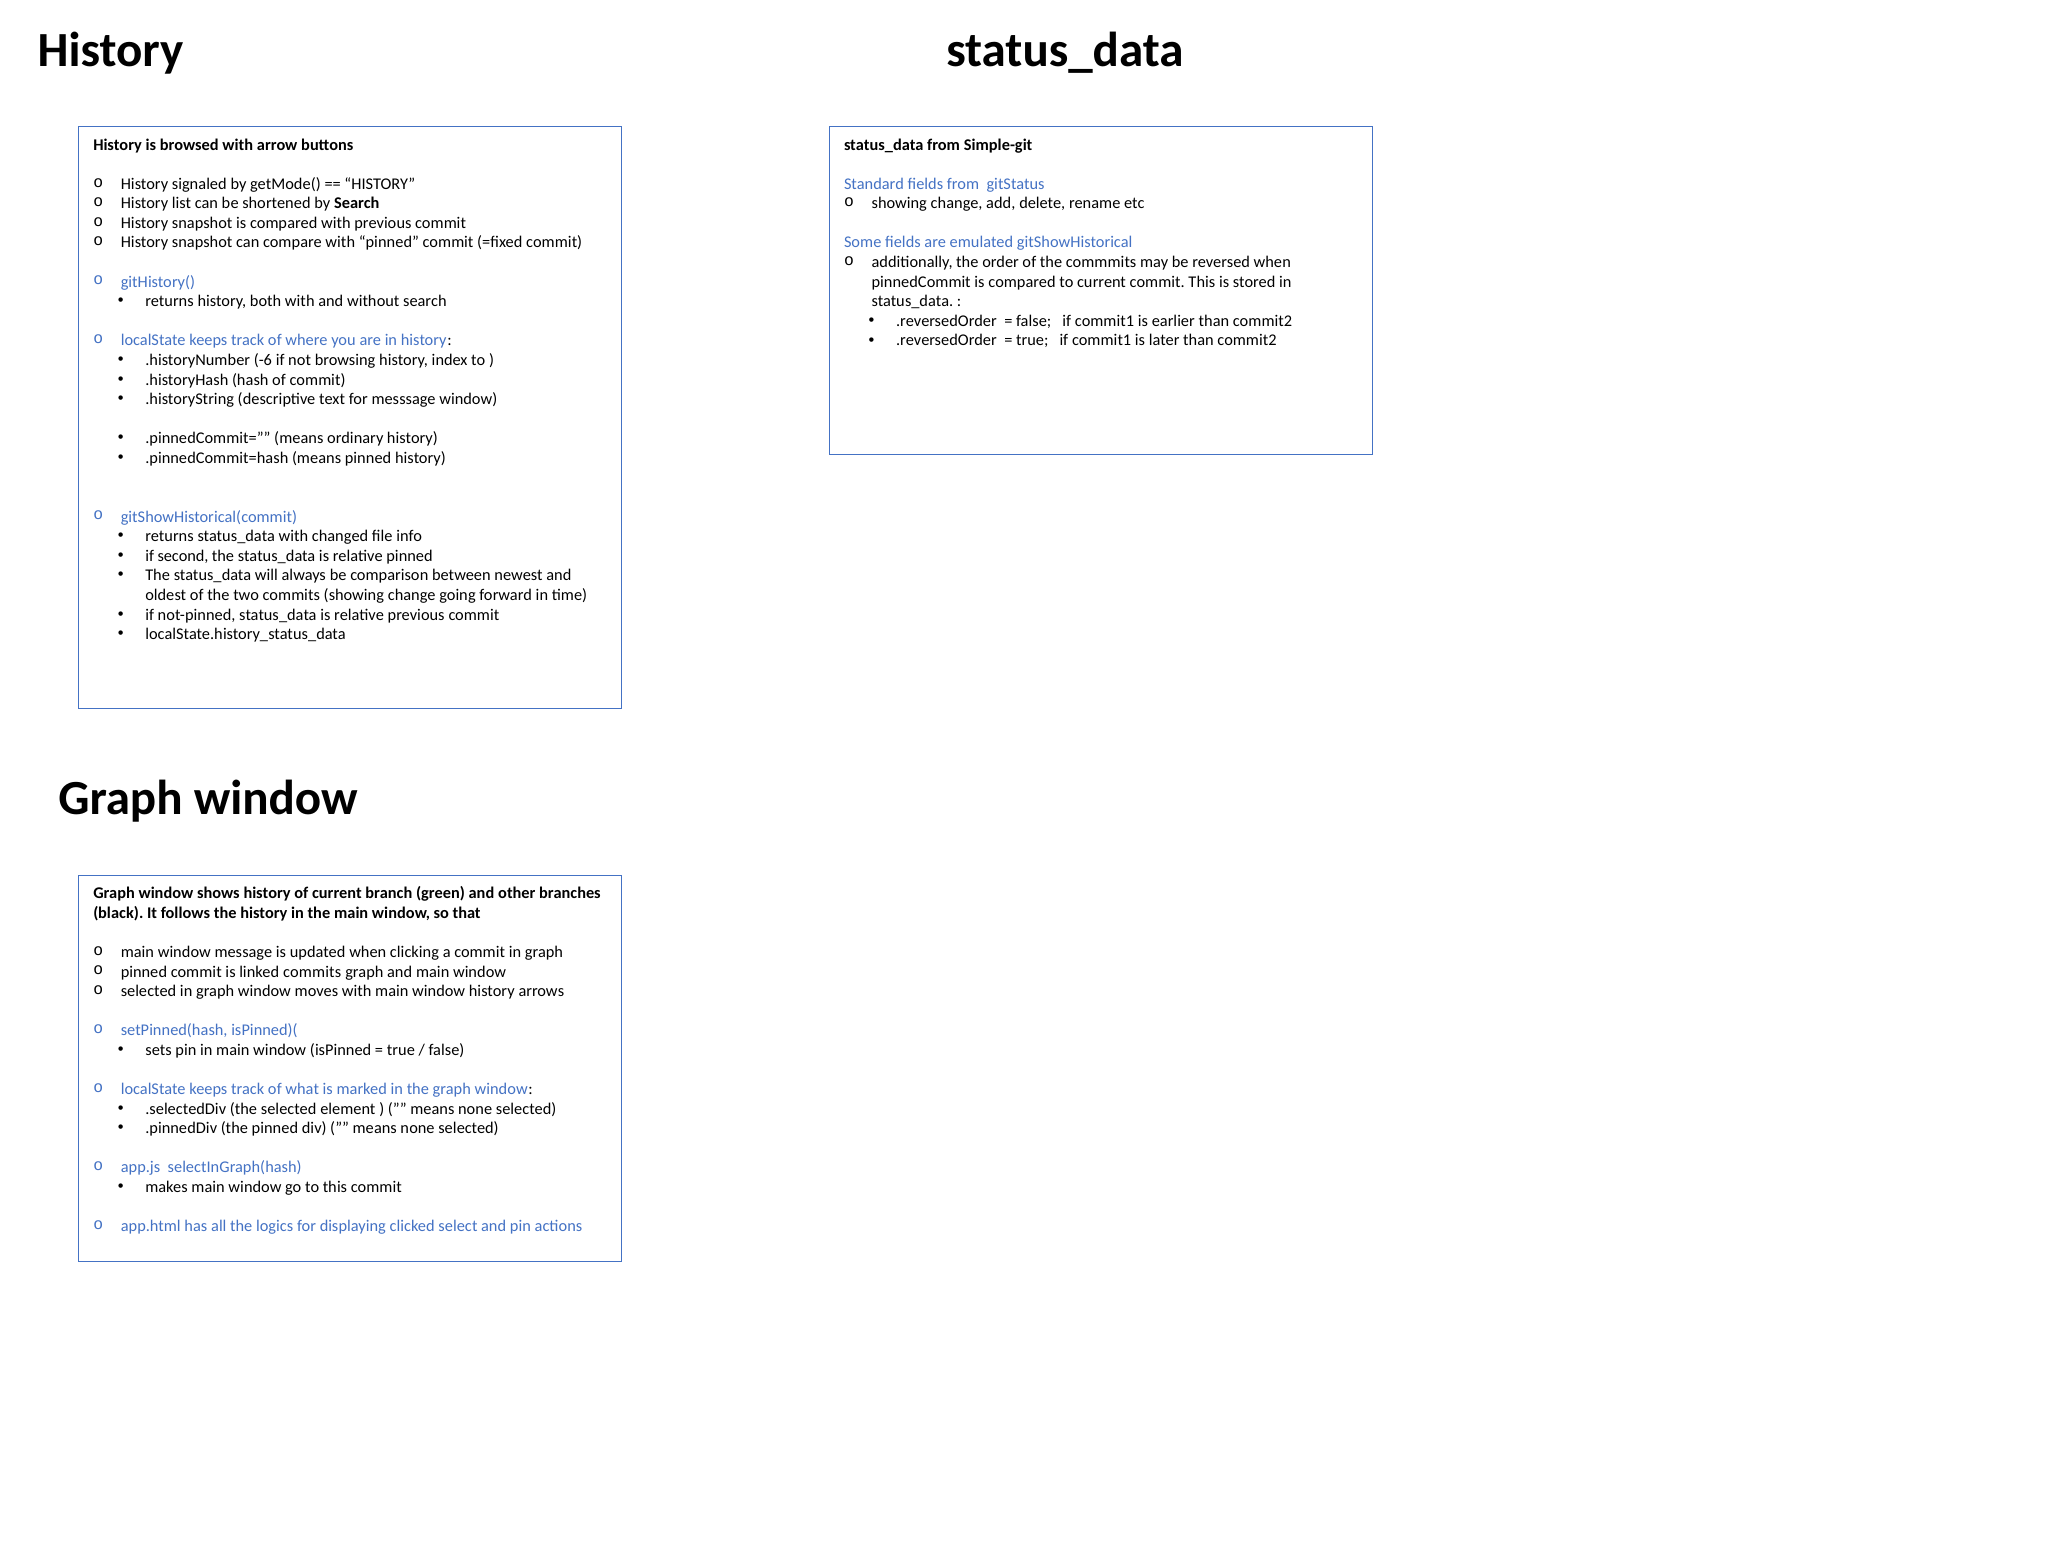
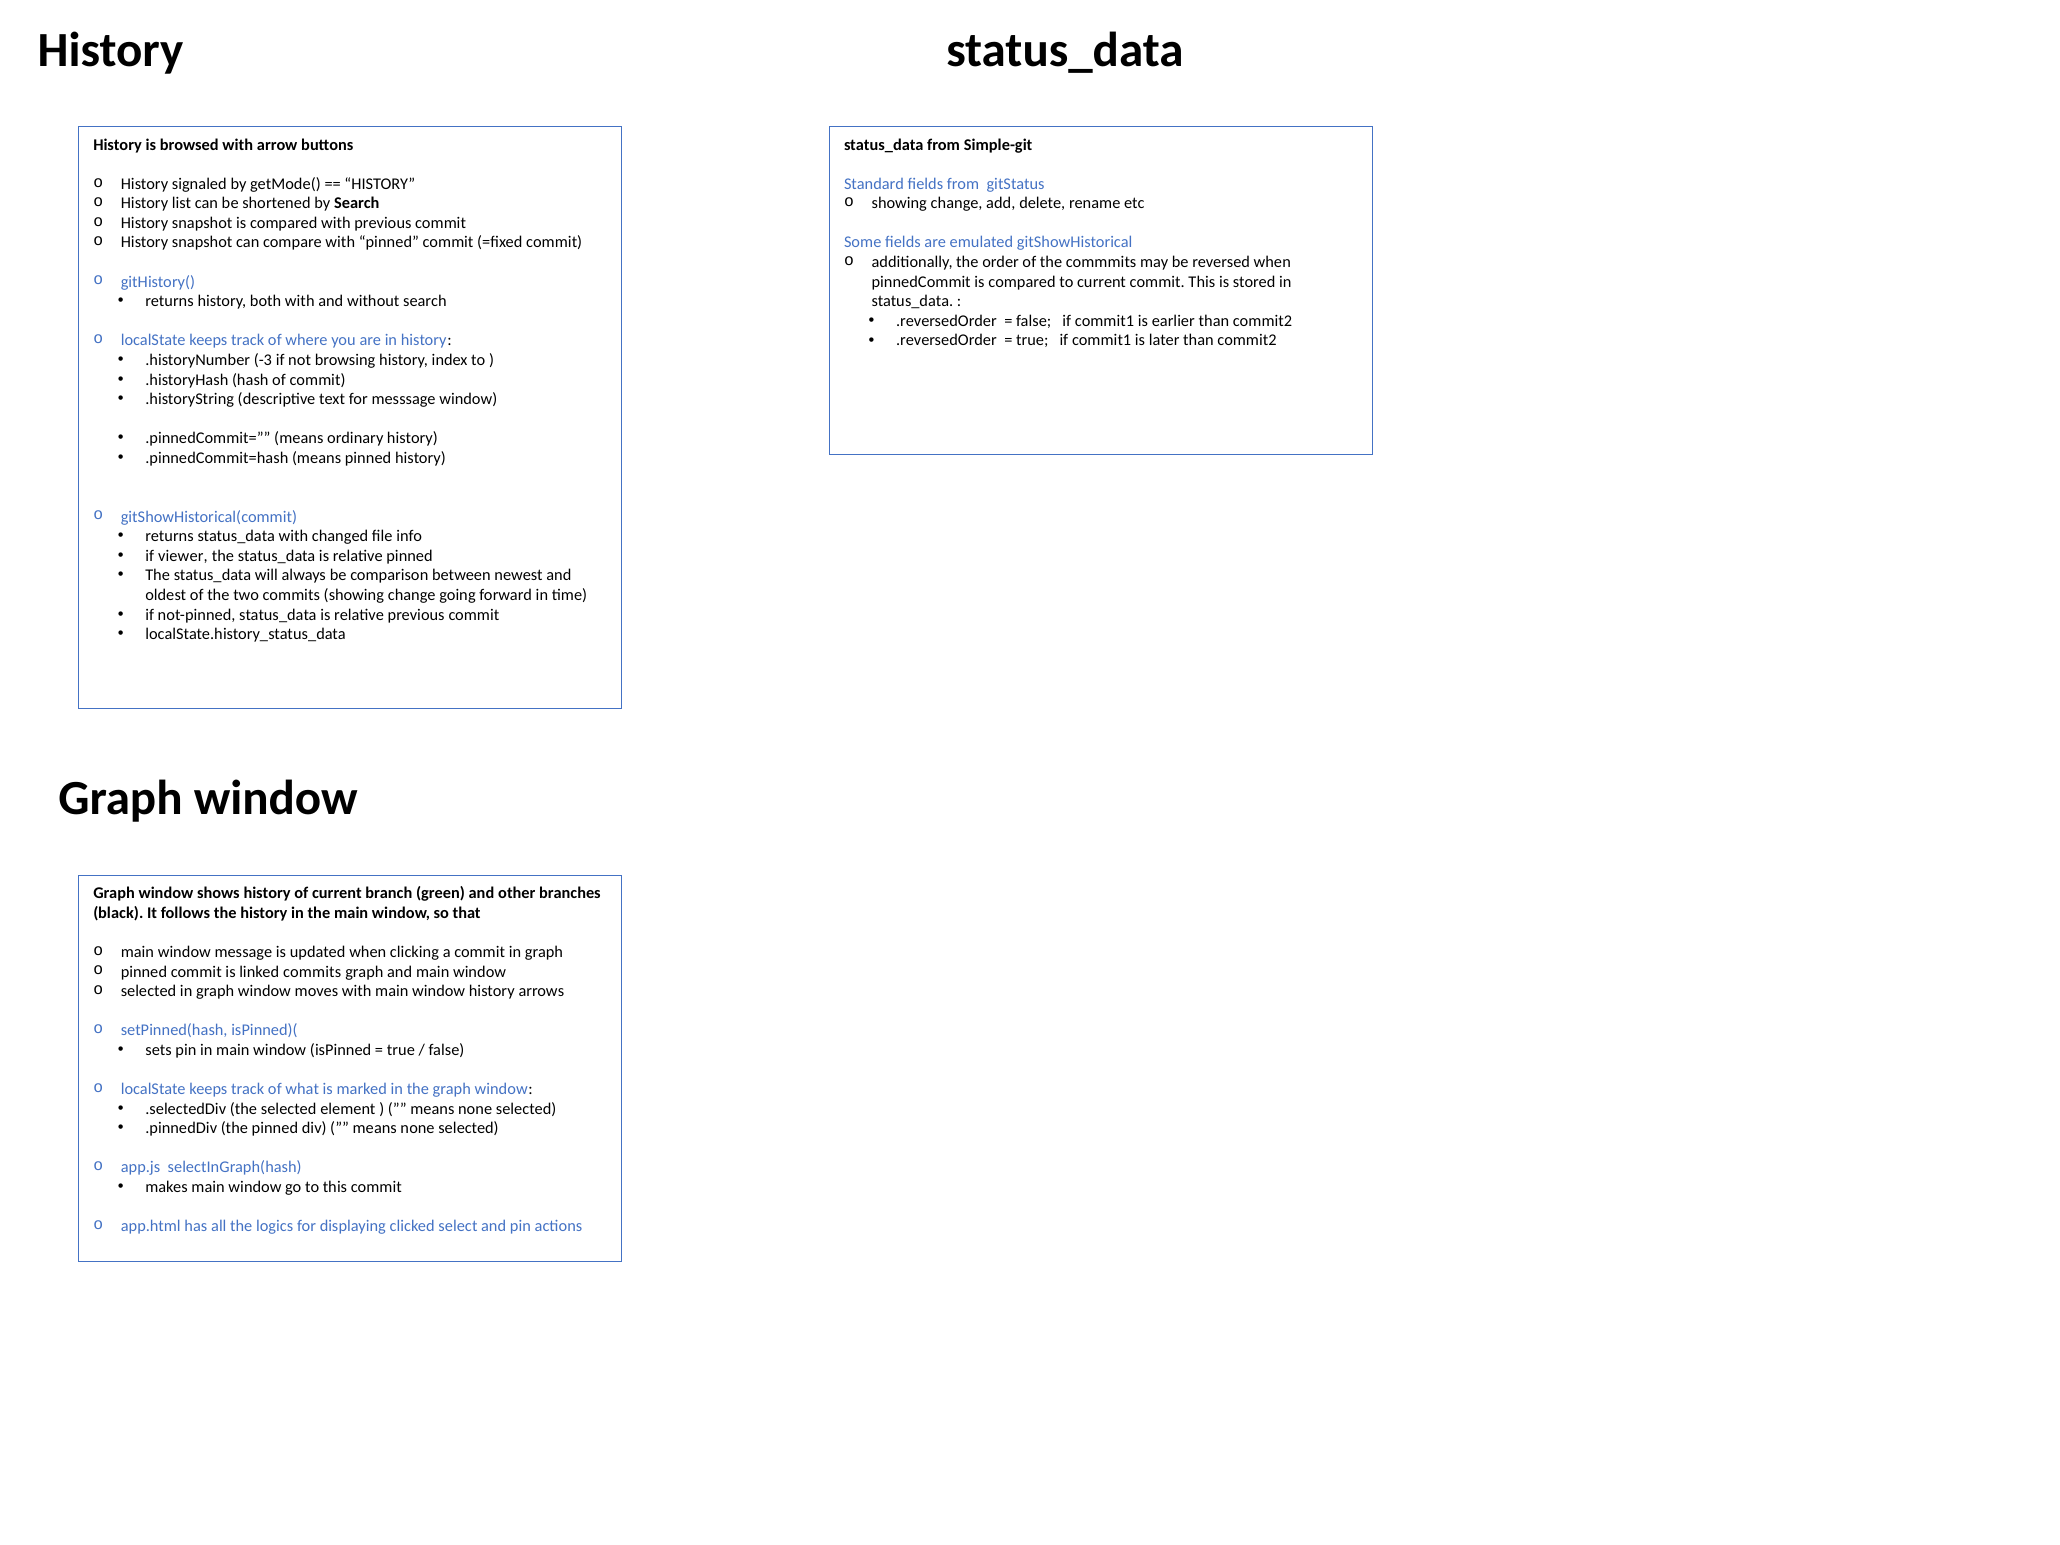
-6: -6 -> -3
second: second -> viewer
